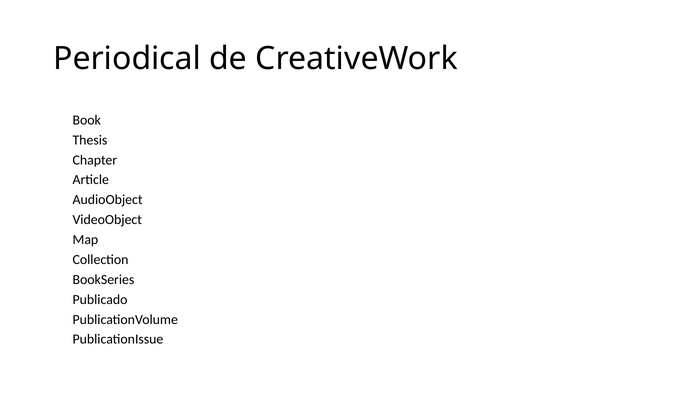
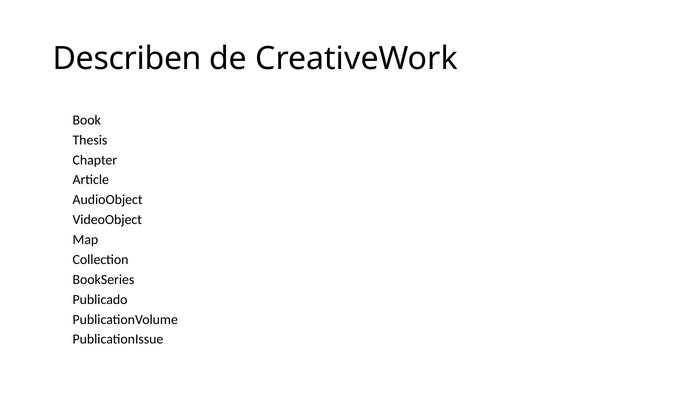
Periodical: Periodical -> Describen
